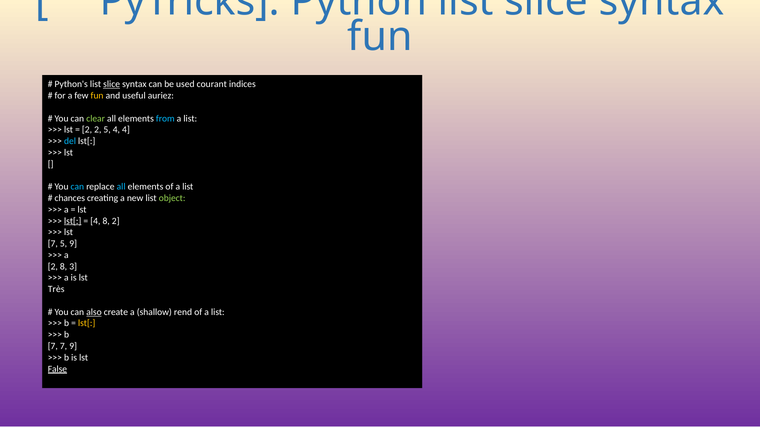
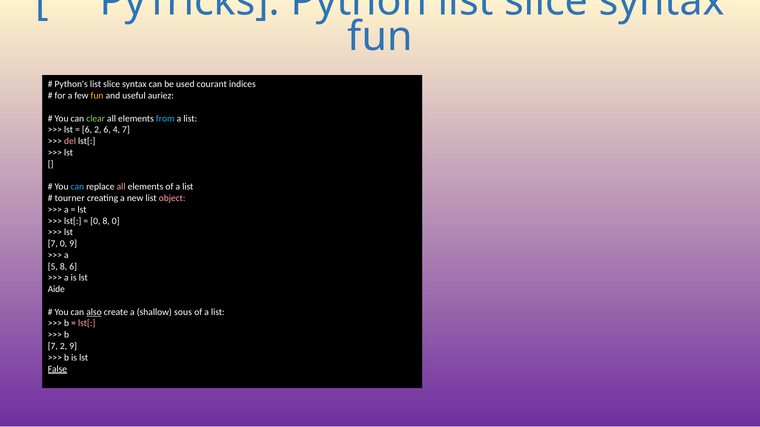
slice at (112, 84) underline: present -> none
2 at (87, 130): 2 -> 6
2 5: 5 -> 6
4 4: 4 -> 7
del colour: light blue -> pink
all at (121, 187) colour: light blue -> pink
chances: chances -> tourner
object colour: light green -> pink
lst[ at (73, 221) underline: present -> none
4 at (95, 221): 4 -> 0
8 2: 2 -> 0
7 5: 5 -> 0
2 at (53, 267): 2 -> 5
8 3: 3 -> 6
Très: Très -> Aide
rend: rend -> sous
lst[ at (87, 324) colour: yellow -> pink
7 7: 7 -> 2
